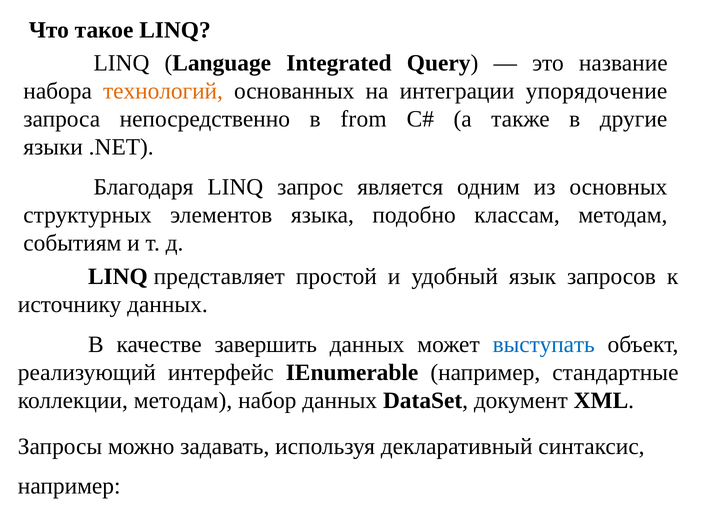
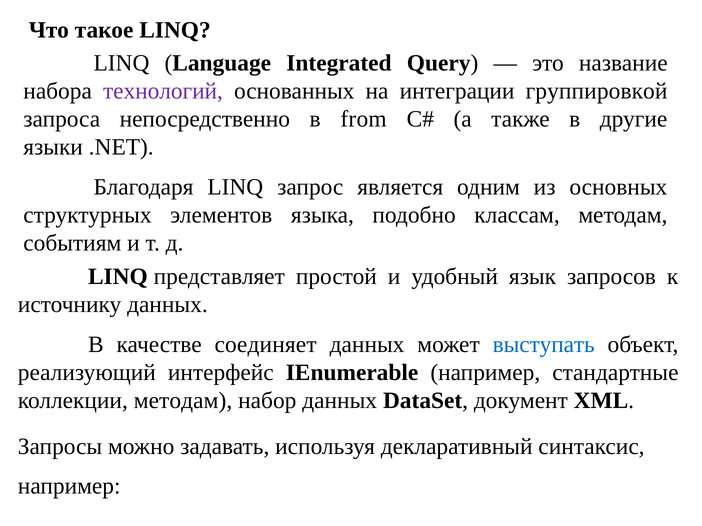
технологий colour: orange -> purple
упорядочение: упорядочение -> группировкой
завершить: завершить -> соединяет
